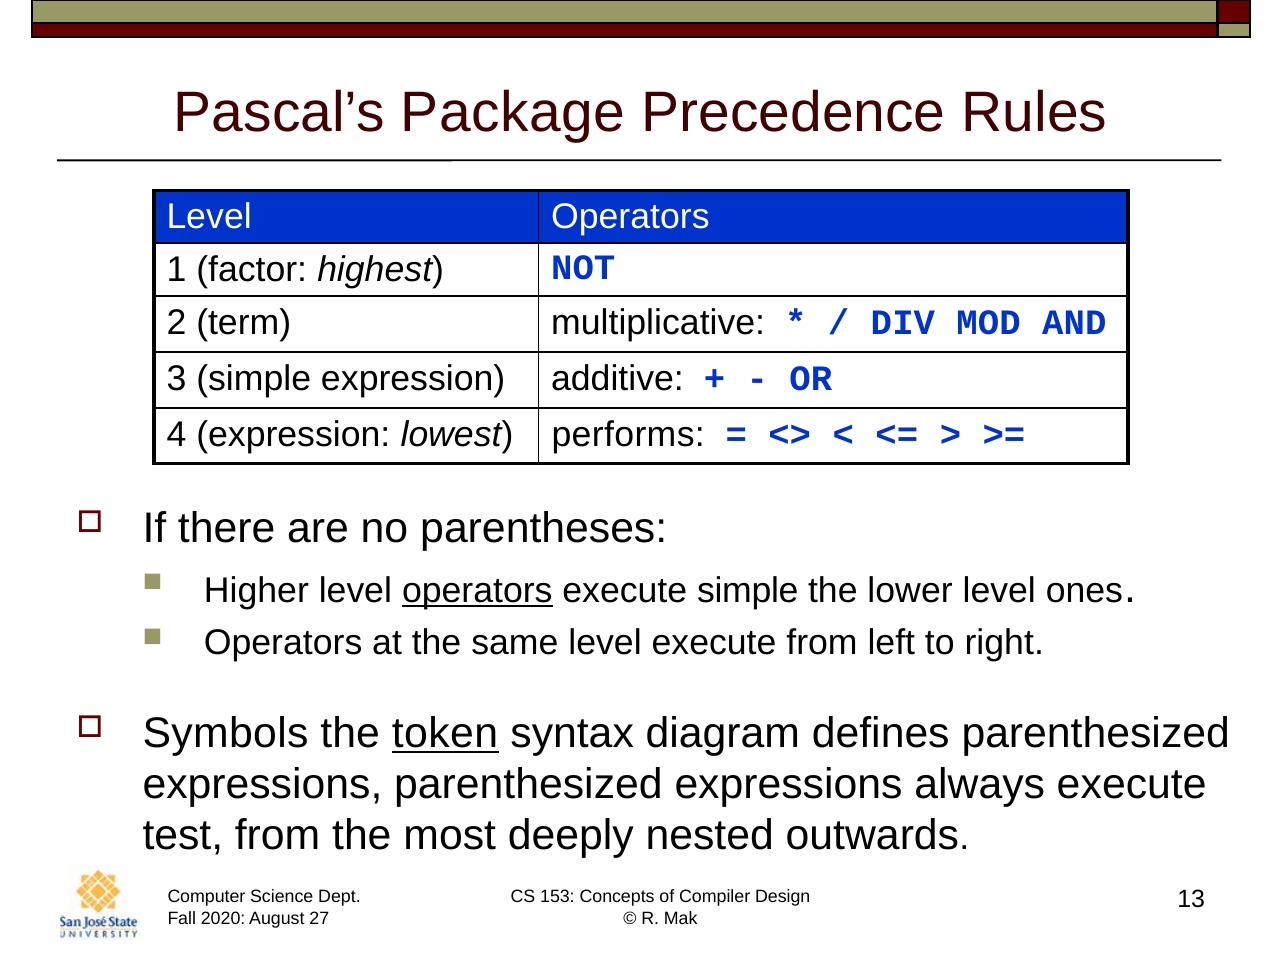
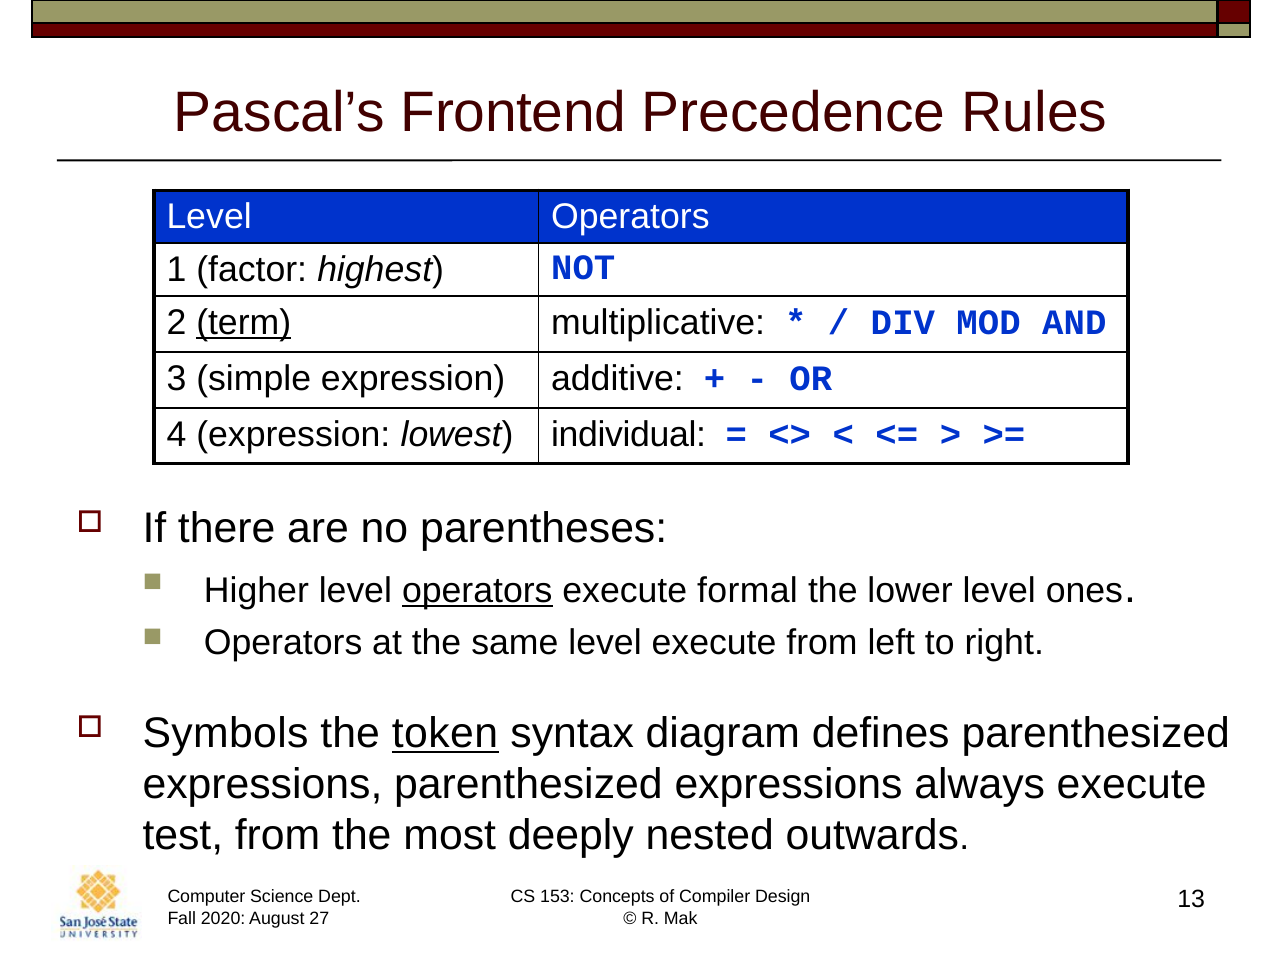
Package: Package -> Frontend
term underline: none -> present
performs: performs -> individual
execute simple: simple -> formal
